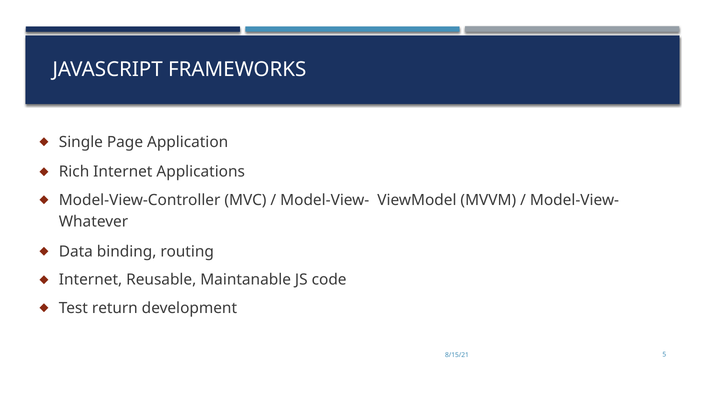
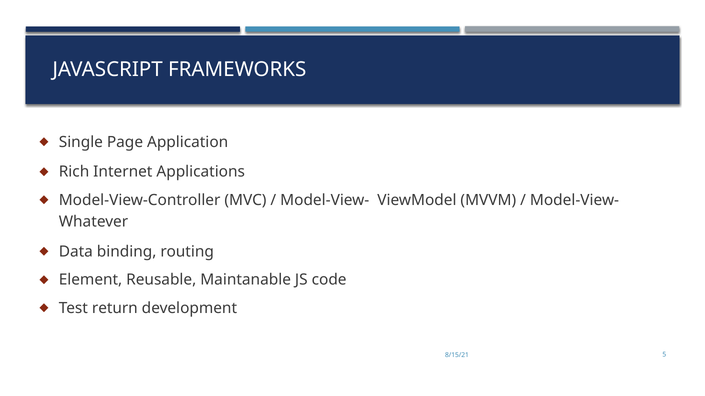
Internet at (91, 280): Internet -> Element
